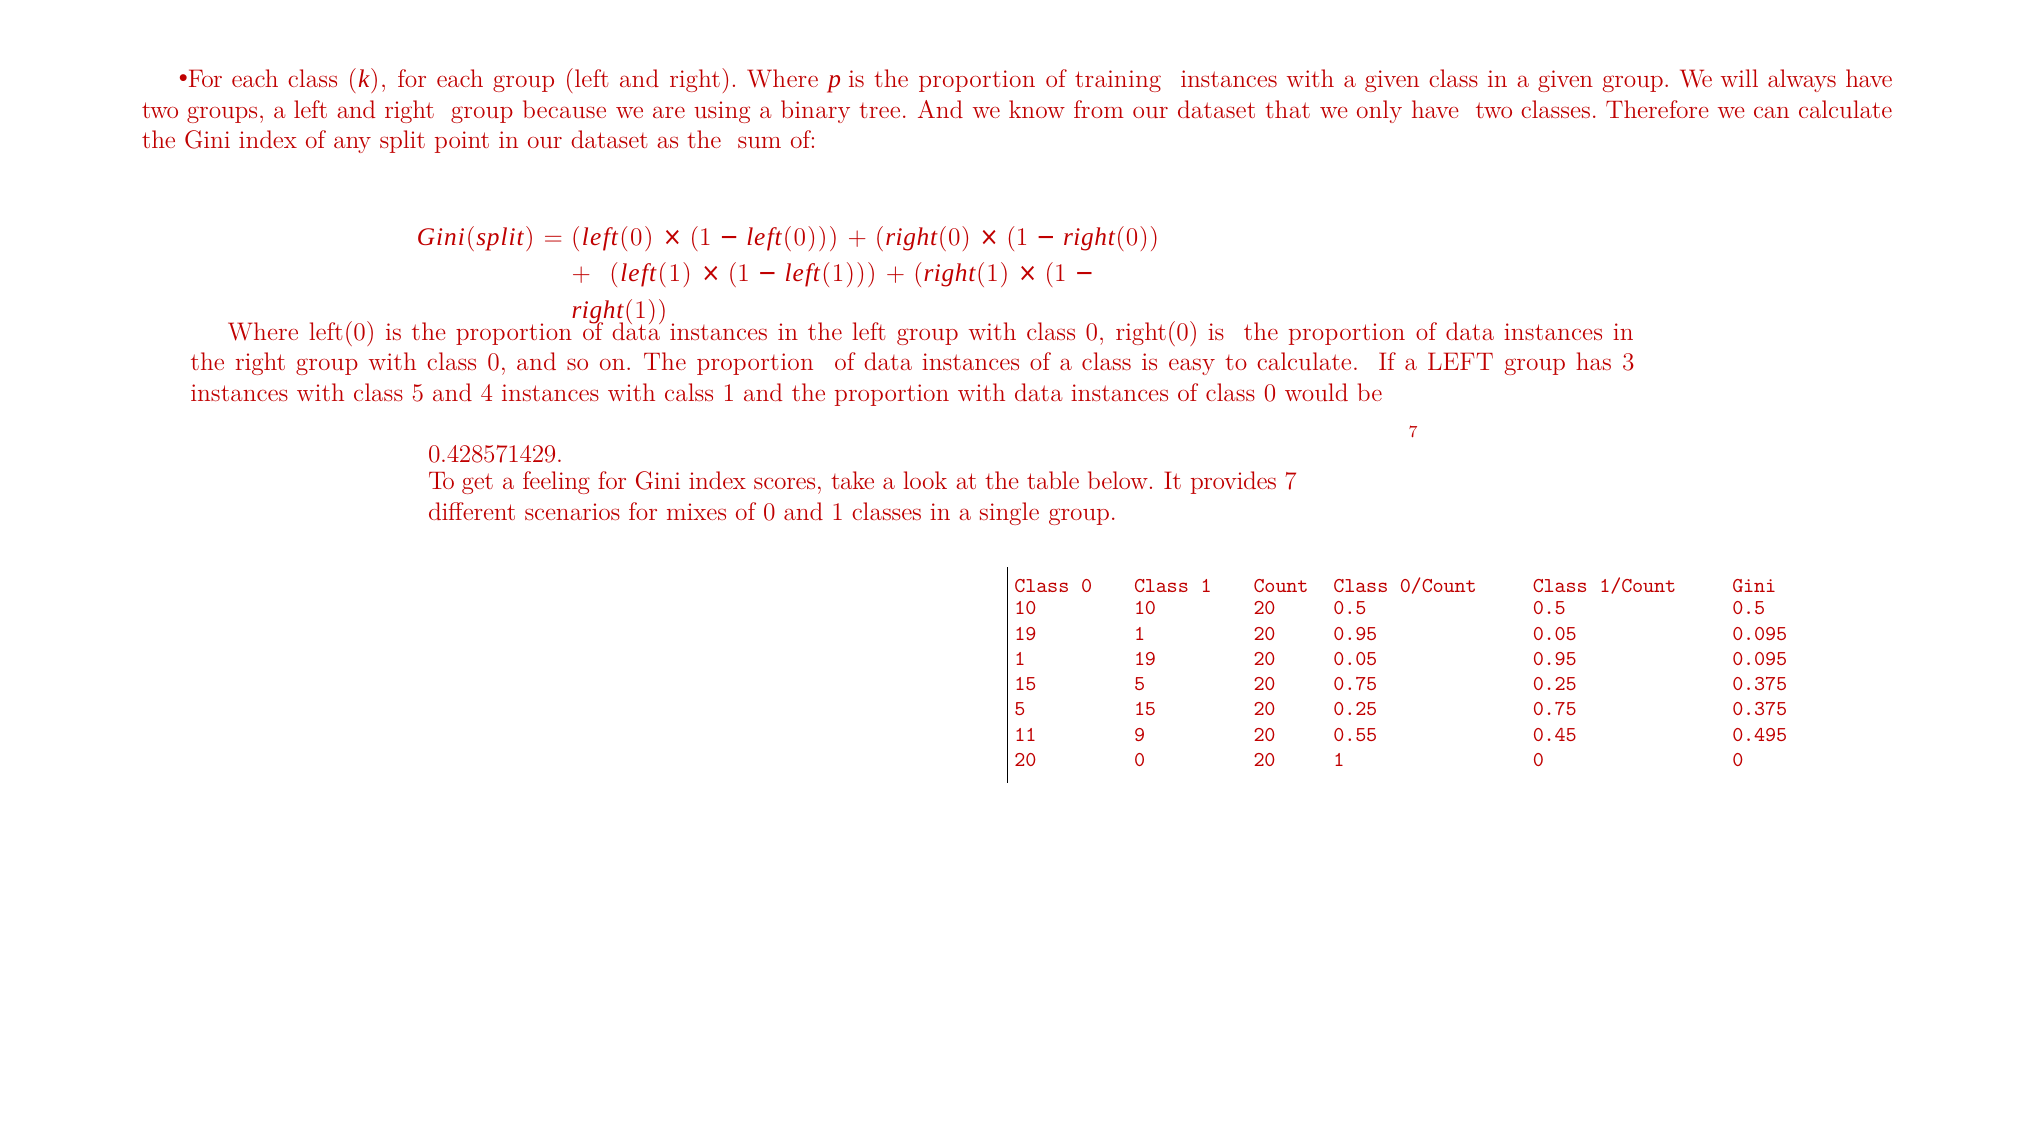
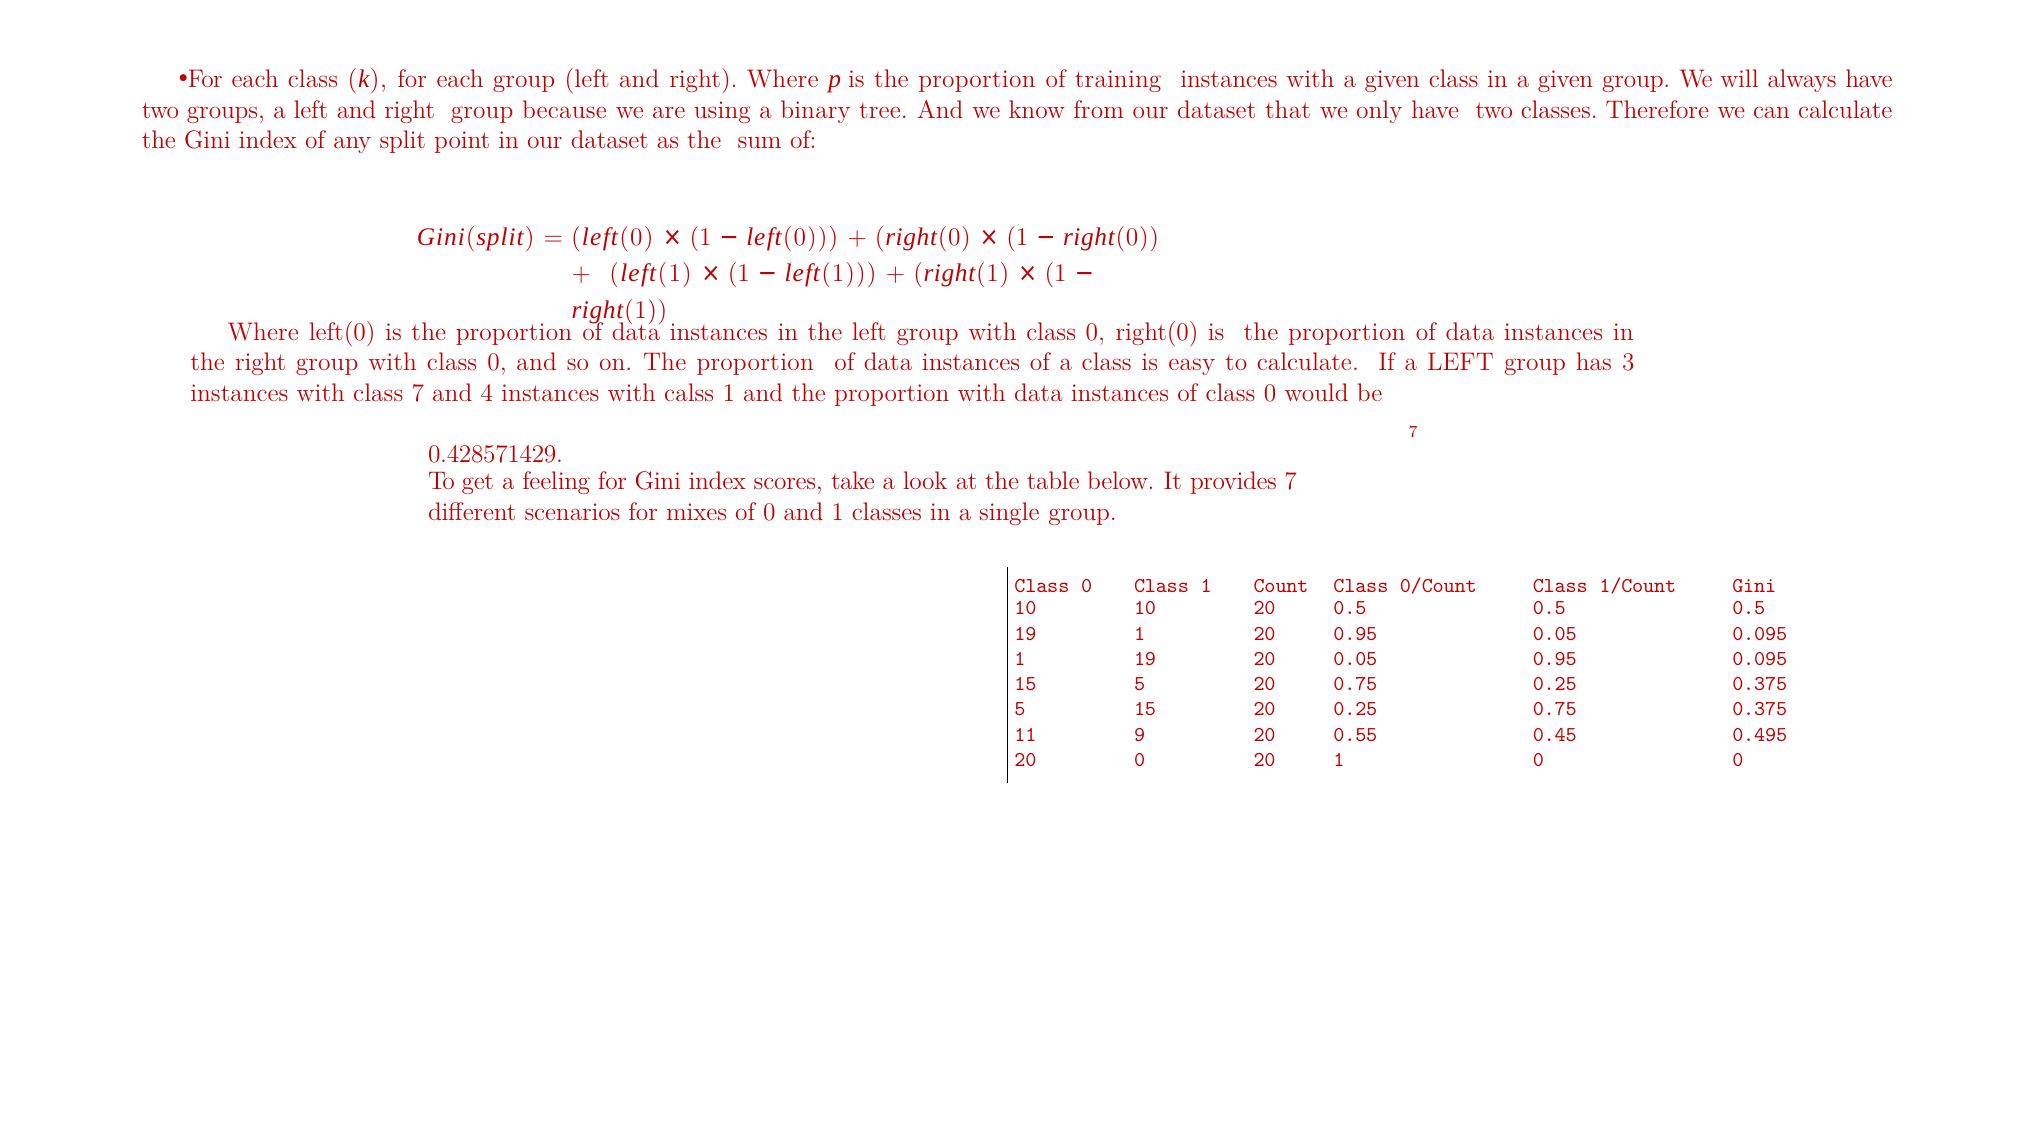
class 5: 5 -> 7
